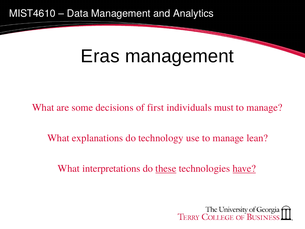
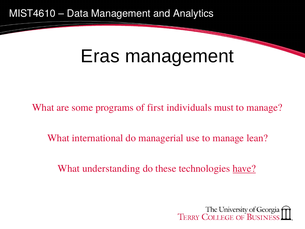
decisions: decisions -> programs
explanations: explanations -> international
technology: technology -> managerial
interpretations: interpretations -> understanding
these underline: present -> none
